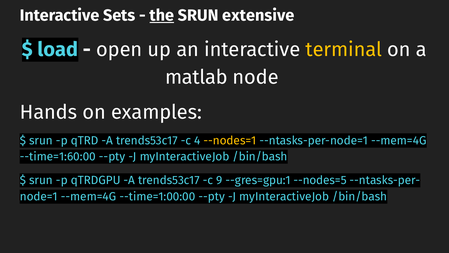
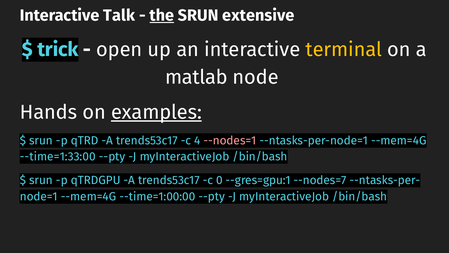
Sets: Sets -> Talk
load: load -> trick
examples underline: none -> present
--nodes=1 colour: yellow -> pink
--time=1:60:00: --time=1:60:00 -> --time=1:33:00
9: 9 -> 0
--nodes=5: --nodes=5 -> --nodes=7
